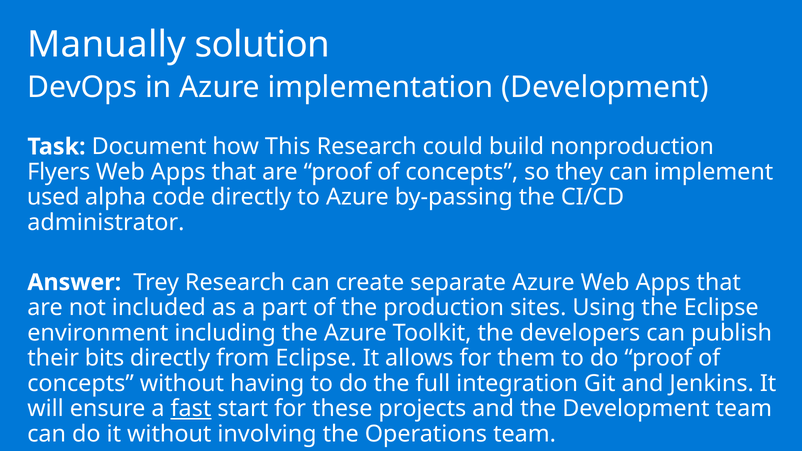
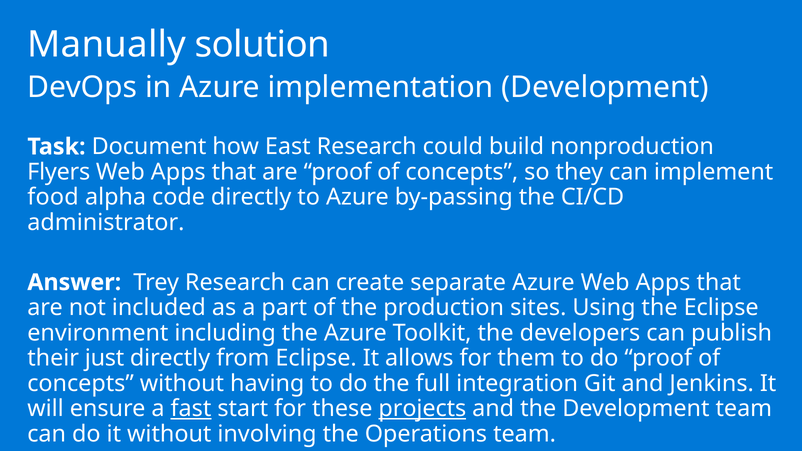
This: This -> East
used: used -> food
bits: bits -> just
projects underline: none -> present
